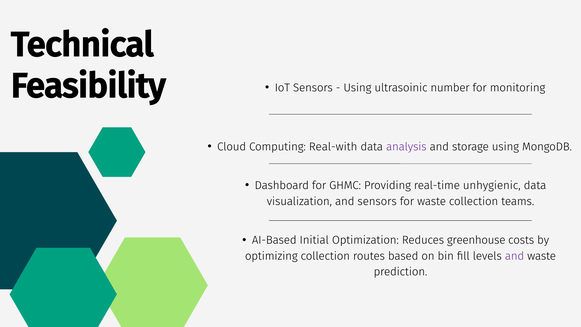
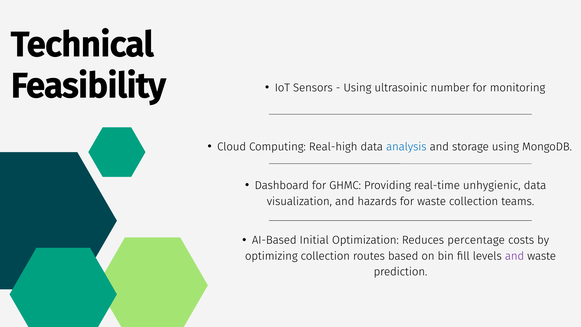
Real-with: Real-with -> Real-high
analysis colour: purple -> blue
and sensors: sensors -> hazards
greenhouse: greenhouse -> percentage
